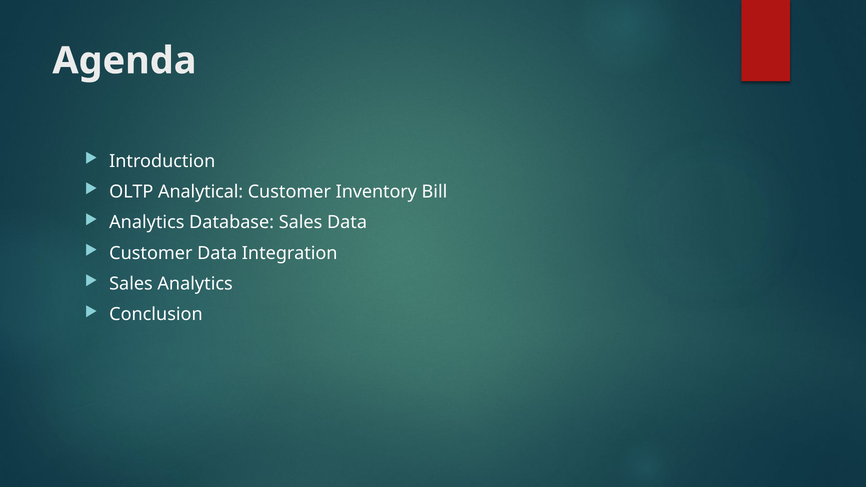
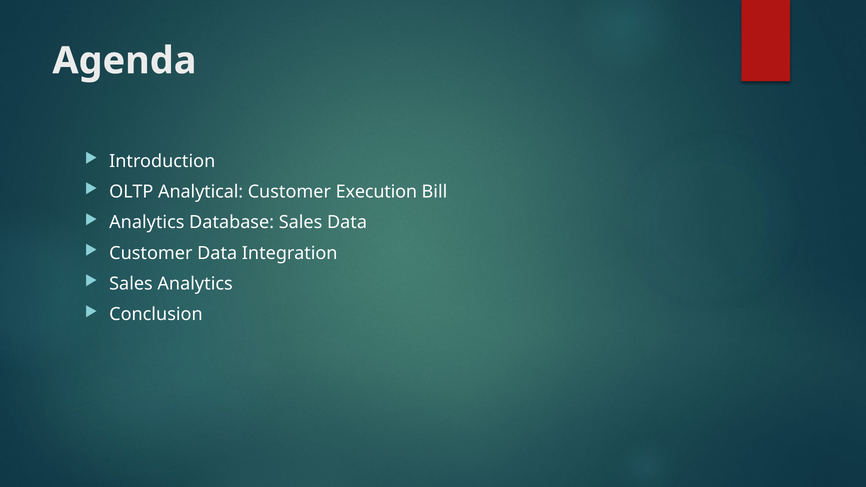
Inventory: Inventory -> Execution
